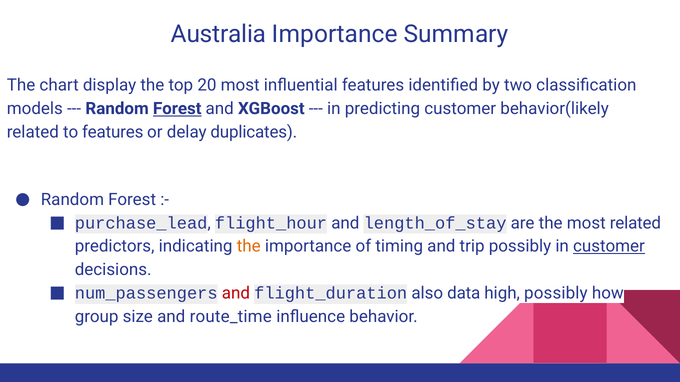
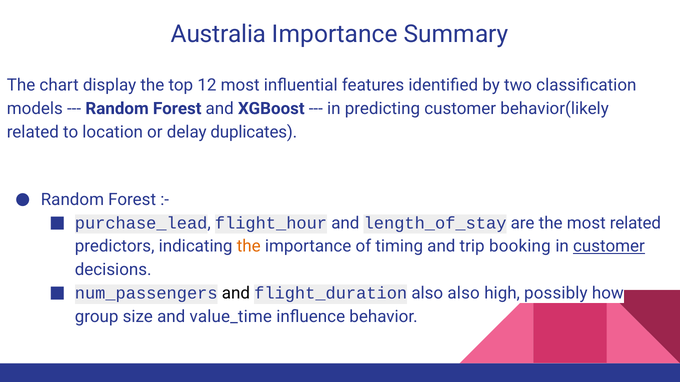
20: 20 -> 12
Forest at (177, 109) underline: present -> none
to features: features -> location
trip possibly: possibly -> booking
and at (236, 294) colour: red -> black
also data: data -> also
route_time: route_time -> value_time
